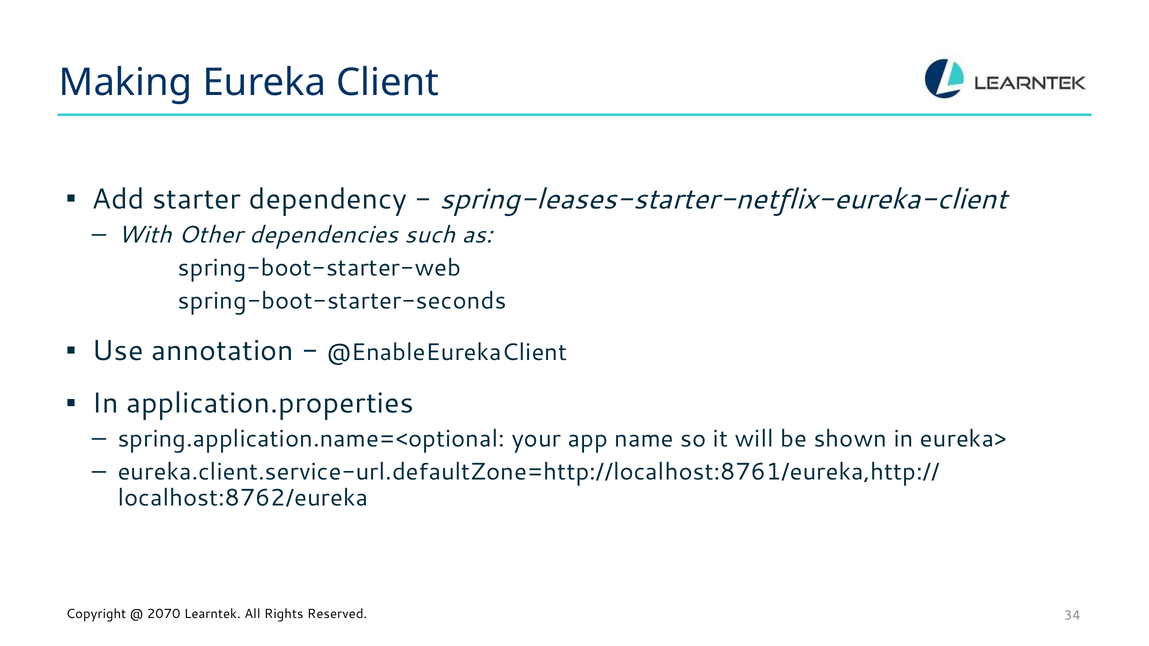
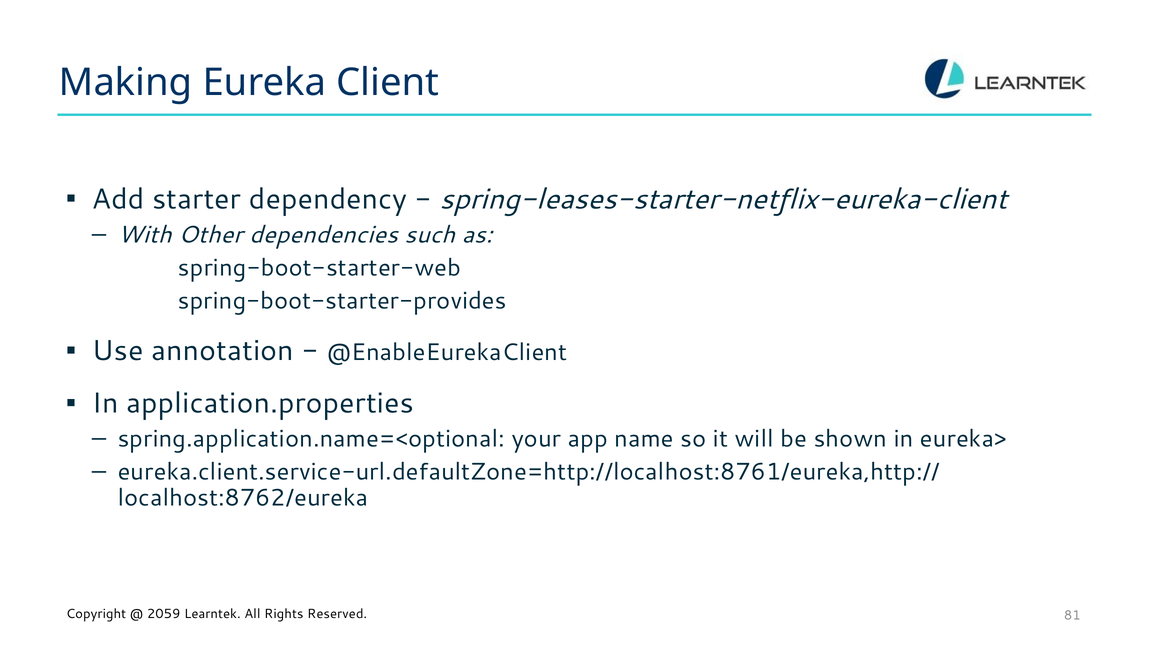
spring-boot-starter-seconds: spring-boot-starter-seconds -> spring-boot-starter-provides
2070: 2070 -> 2059
34: 34 -> 81
